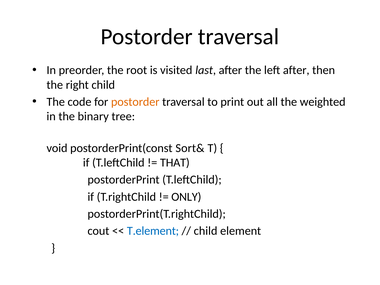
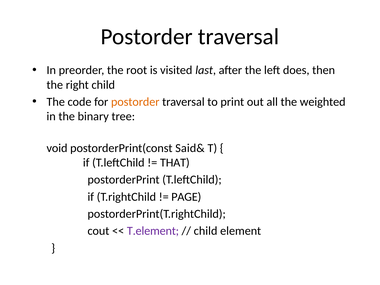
left after: after -> does
Sort&: Sort& -> Said&
ONLY: ONLY -> PAGE
T.element colour: blue -> purple
